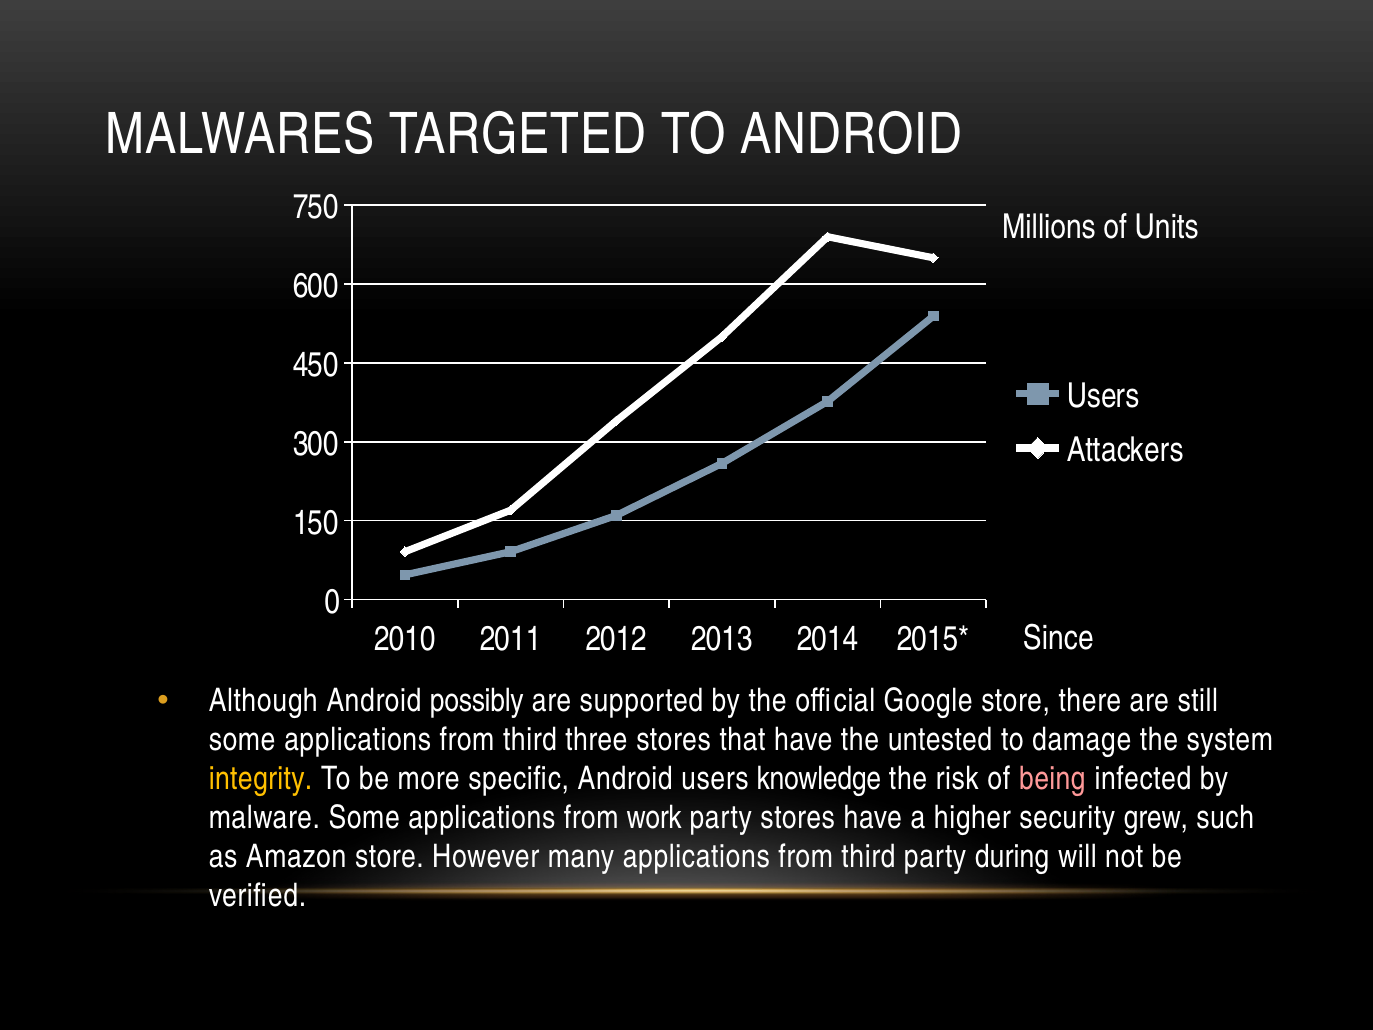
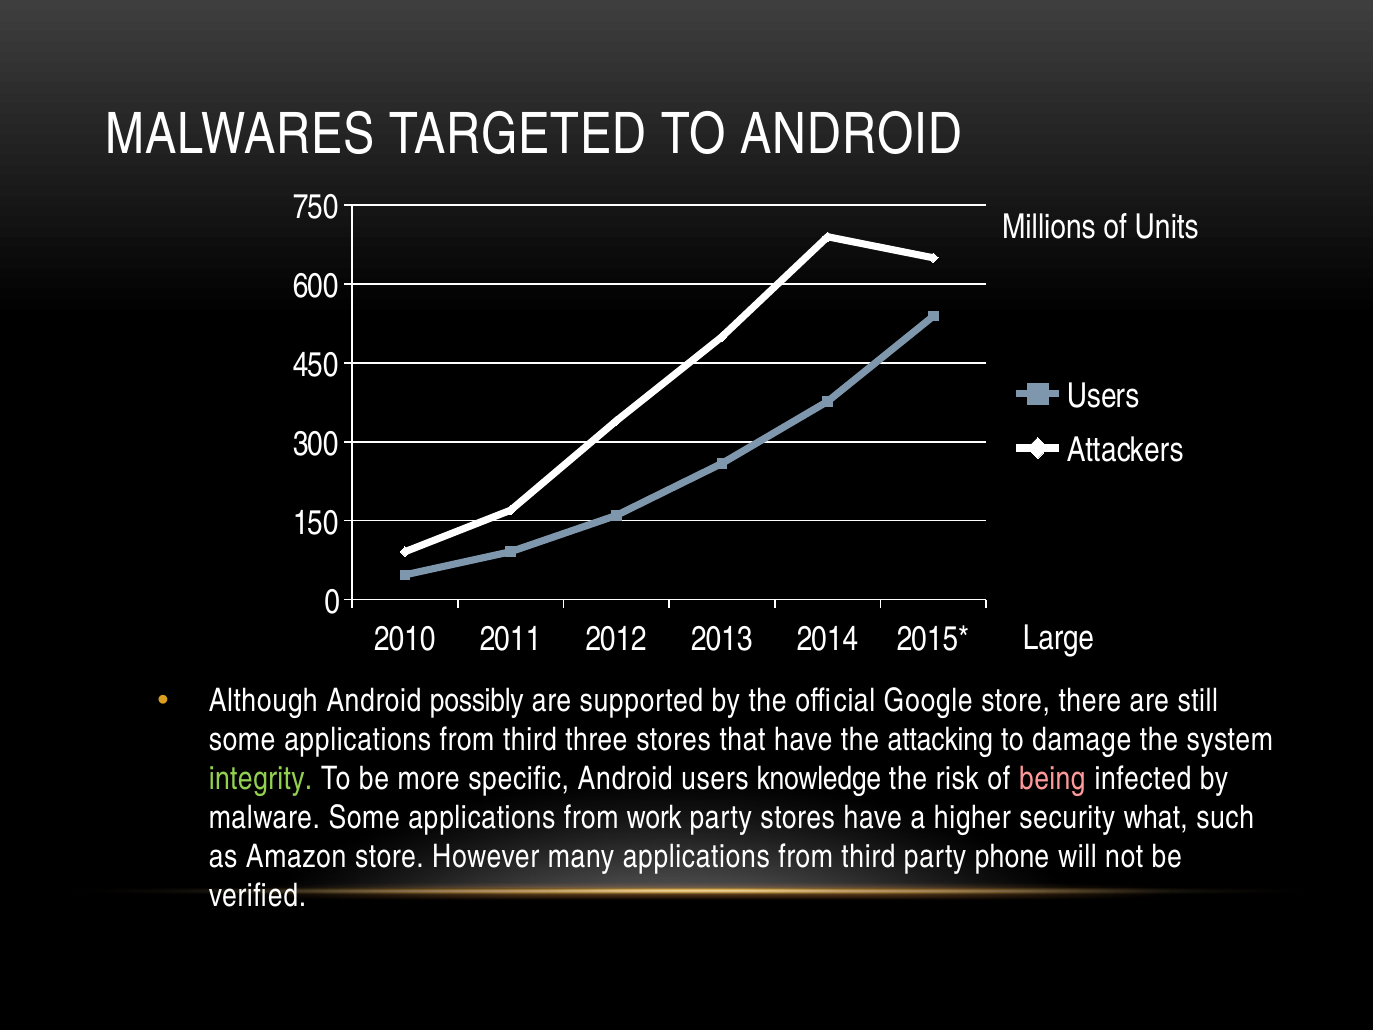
Since: Since -> Large
untested: untested -> attacking
integrity colour: yellow -> light green
grew: grew -> what
during: during -> phone
